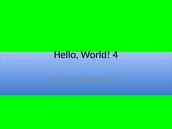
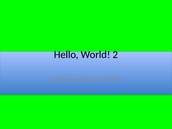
4: 4 -> 2
